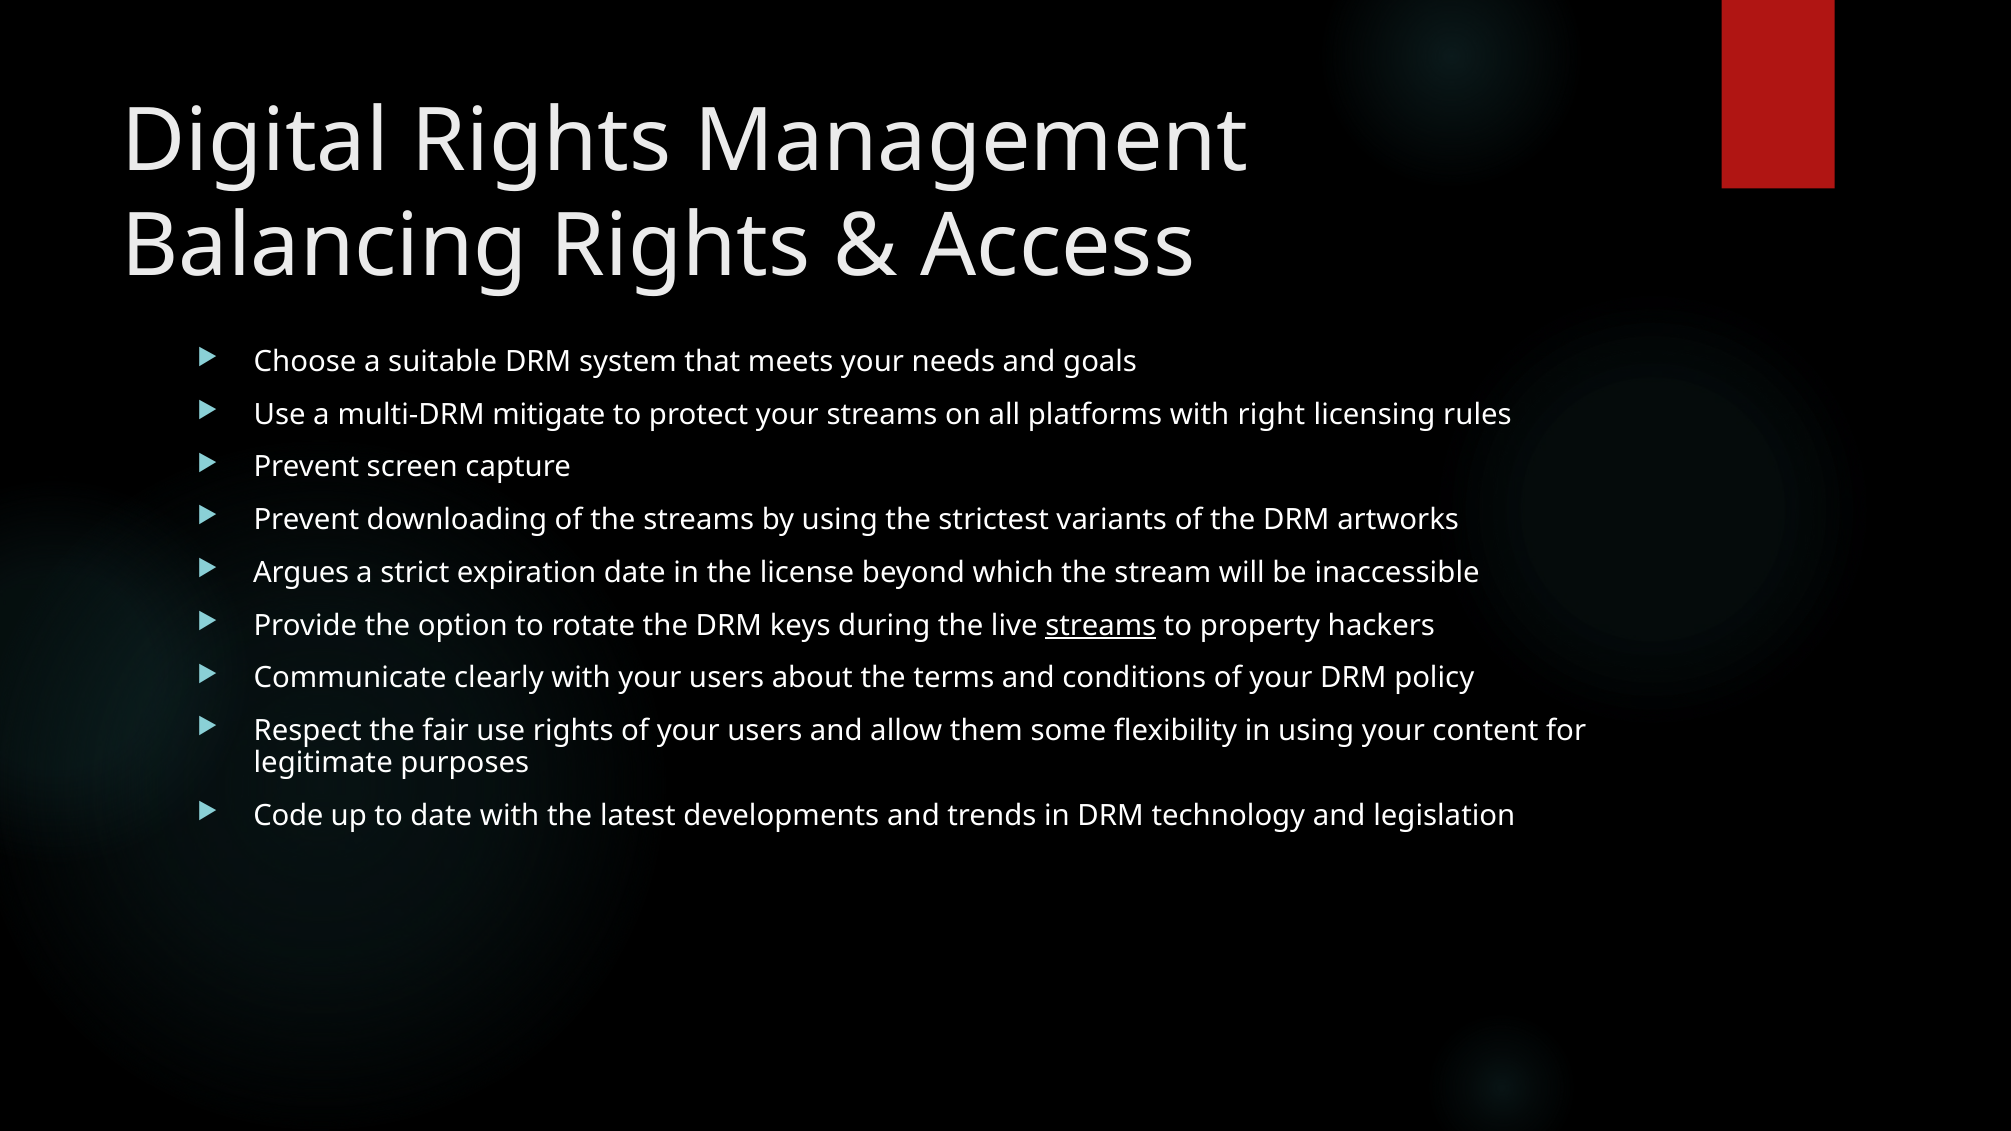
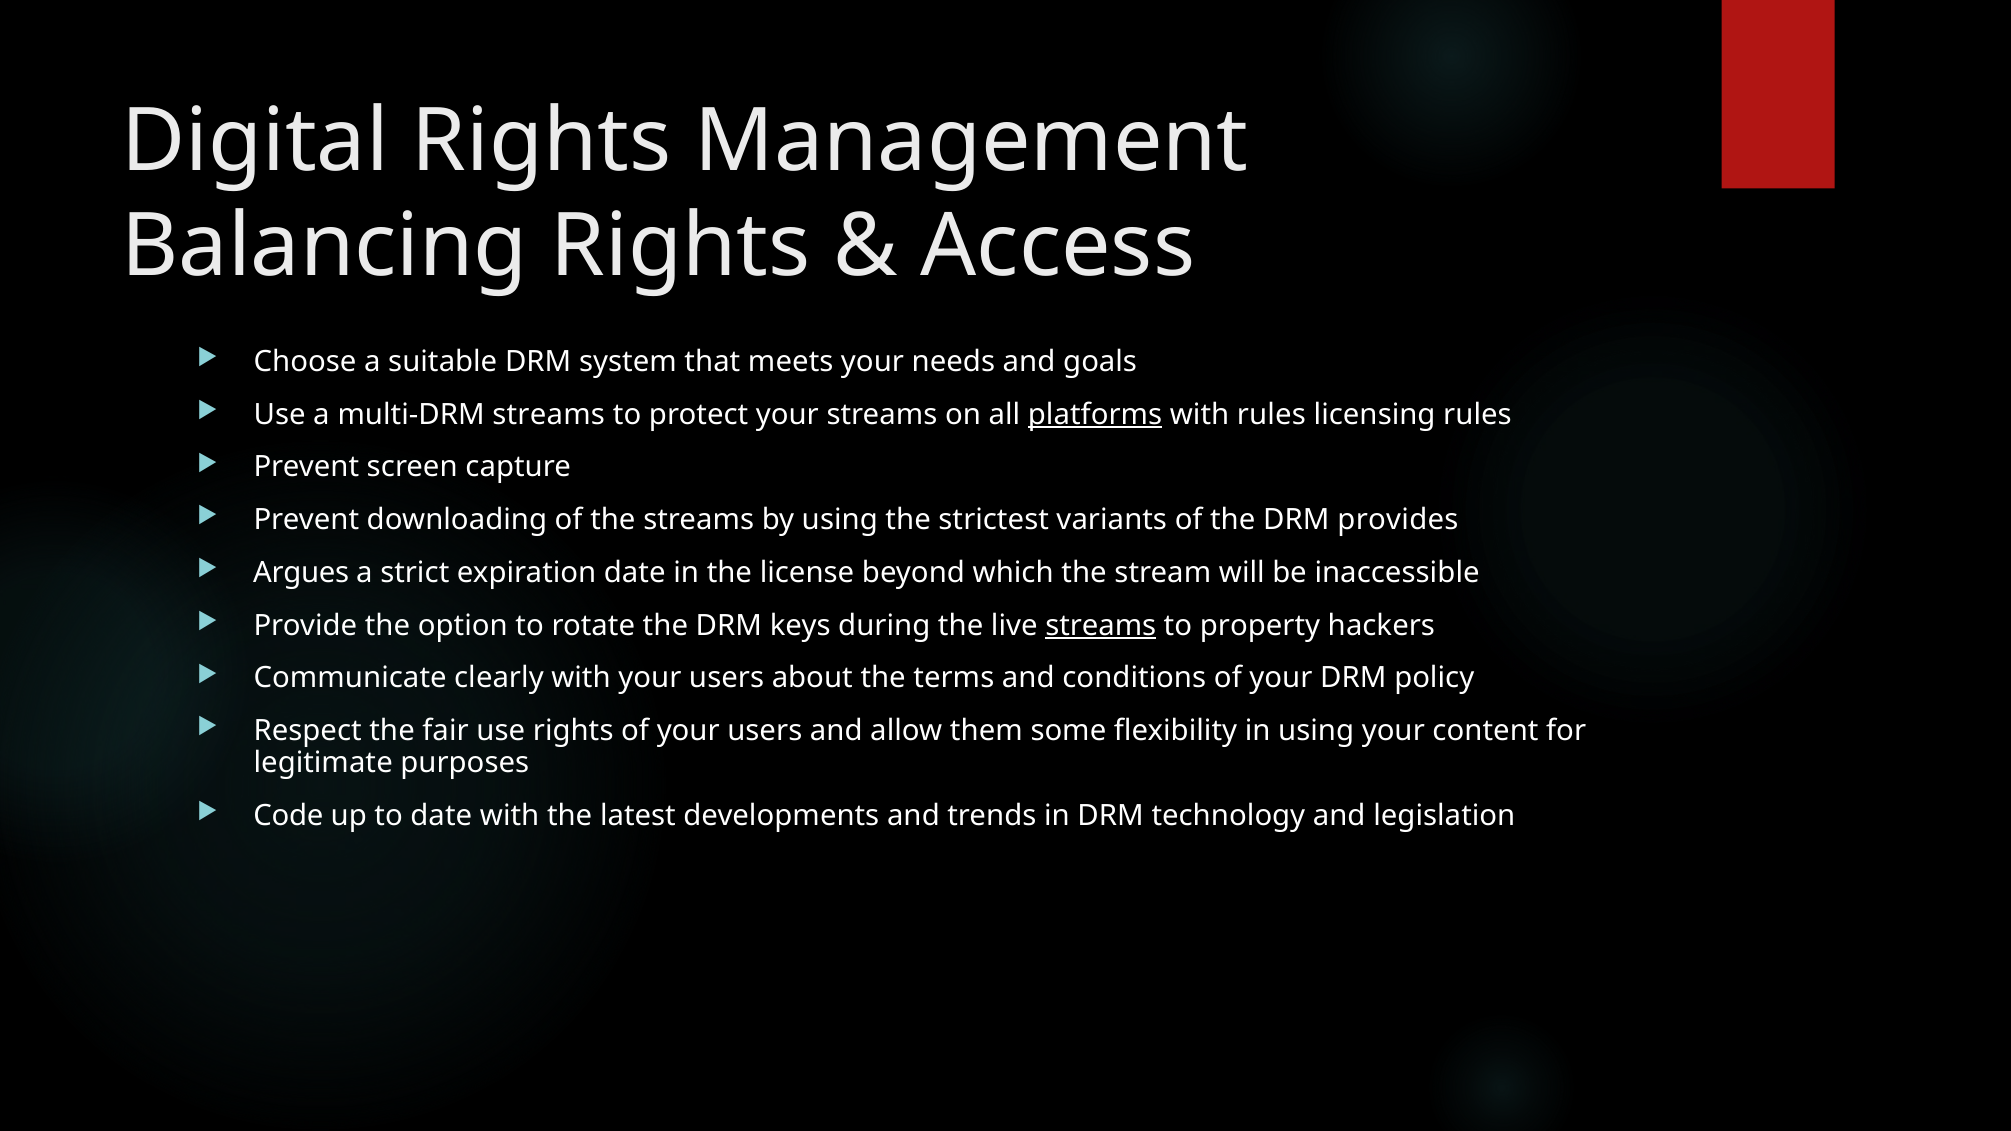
multi-DRM mitigate: mitigate -> streams
platforms underline: none -> present
with right: right -> rules
artworks: artworks -> provides
